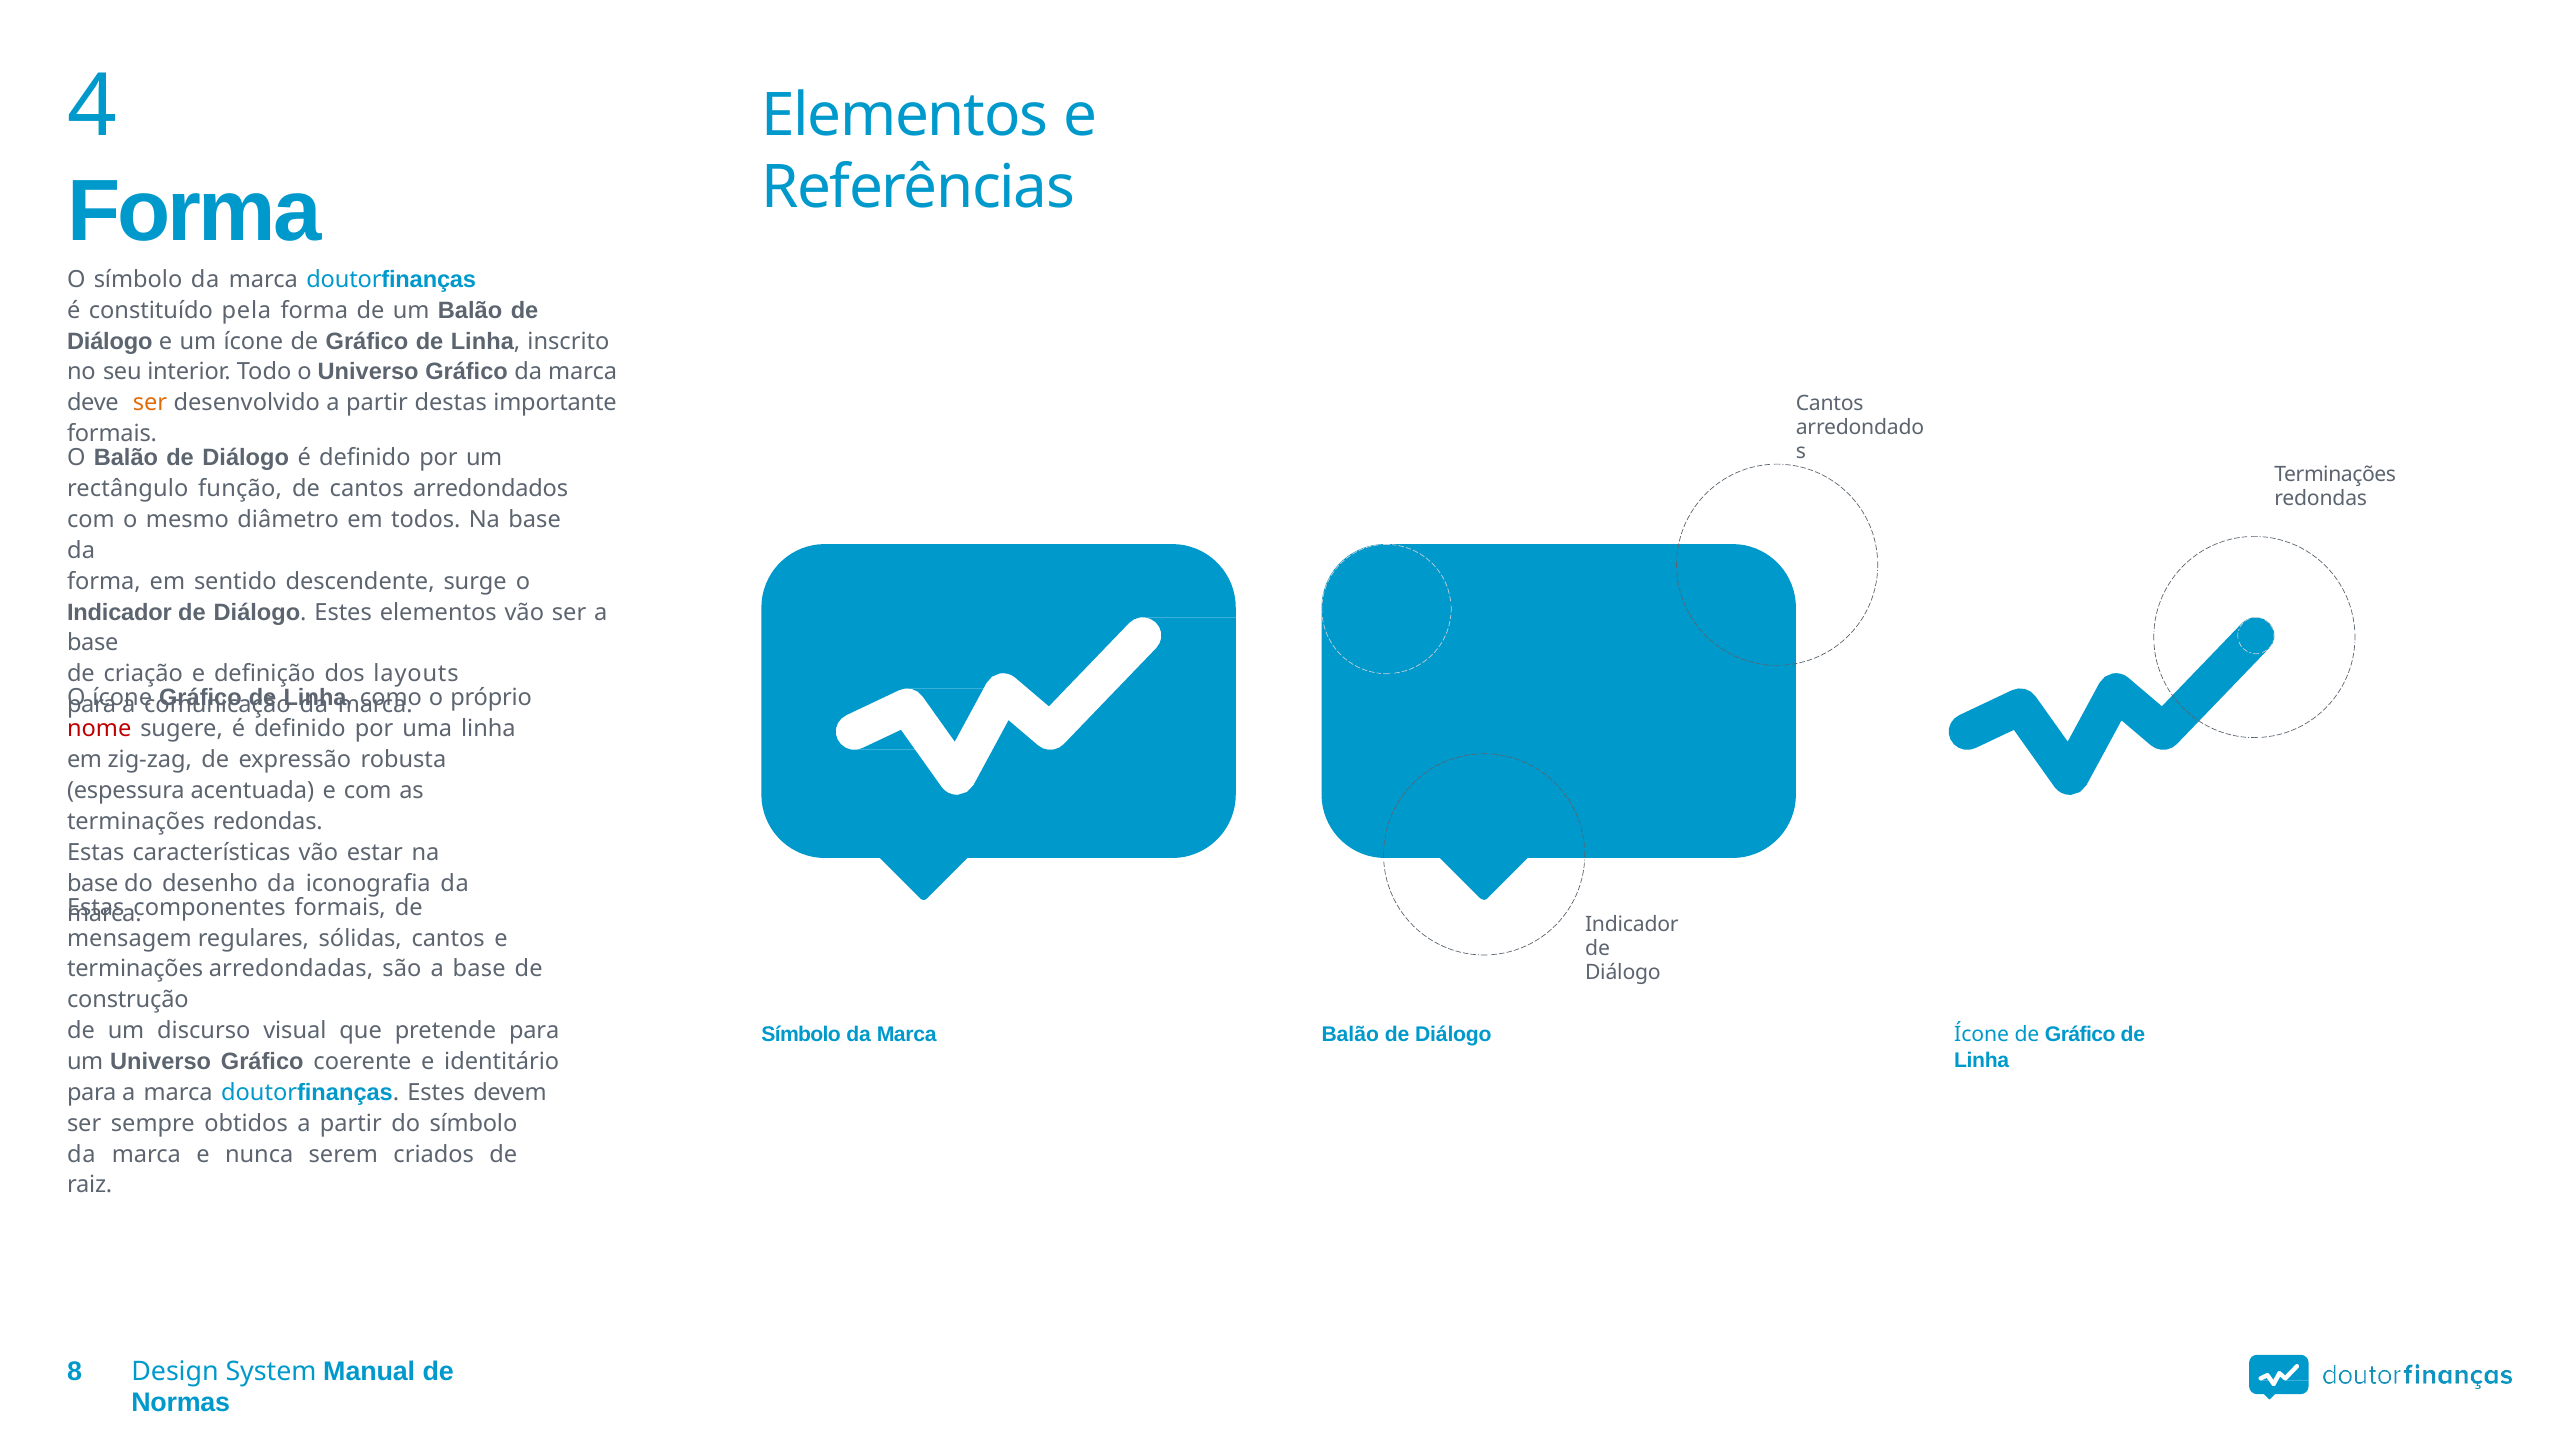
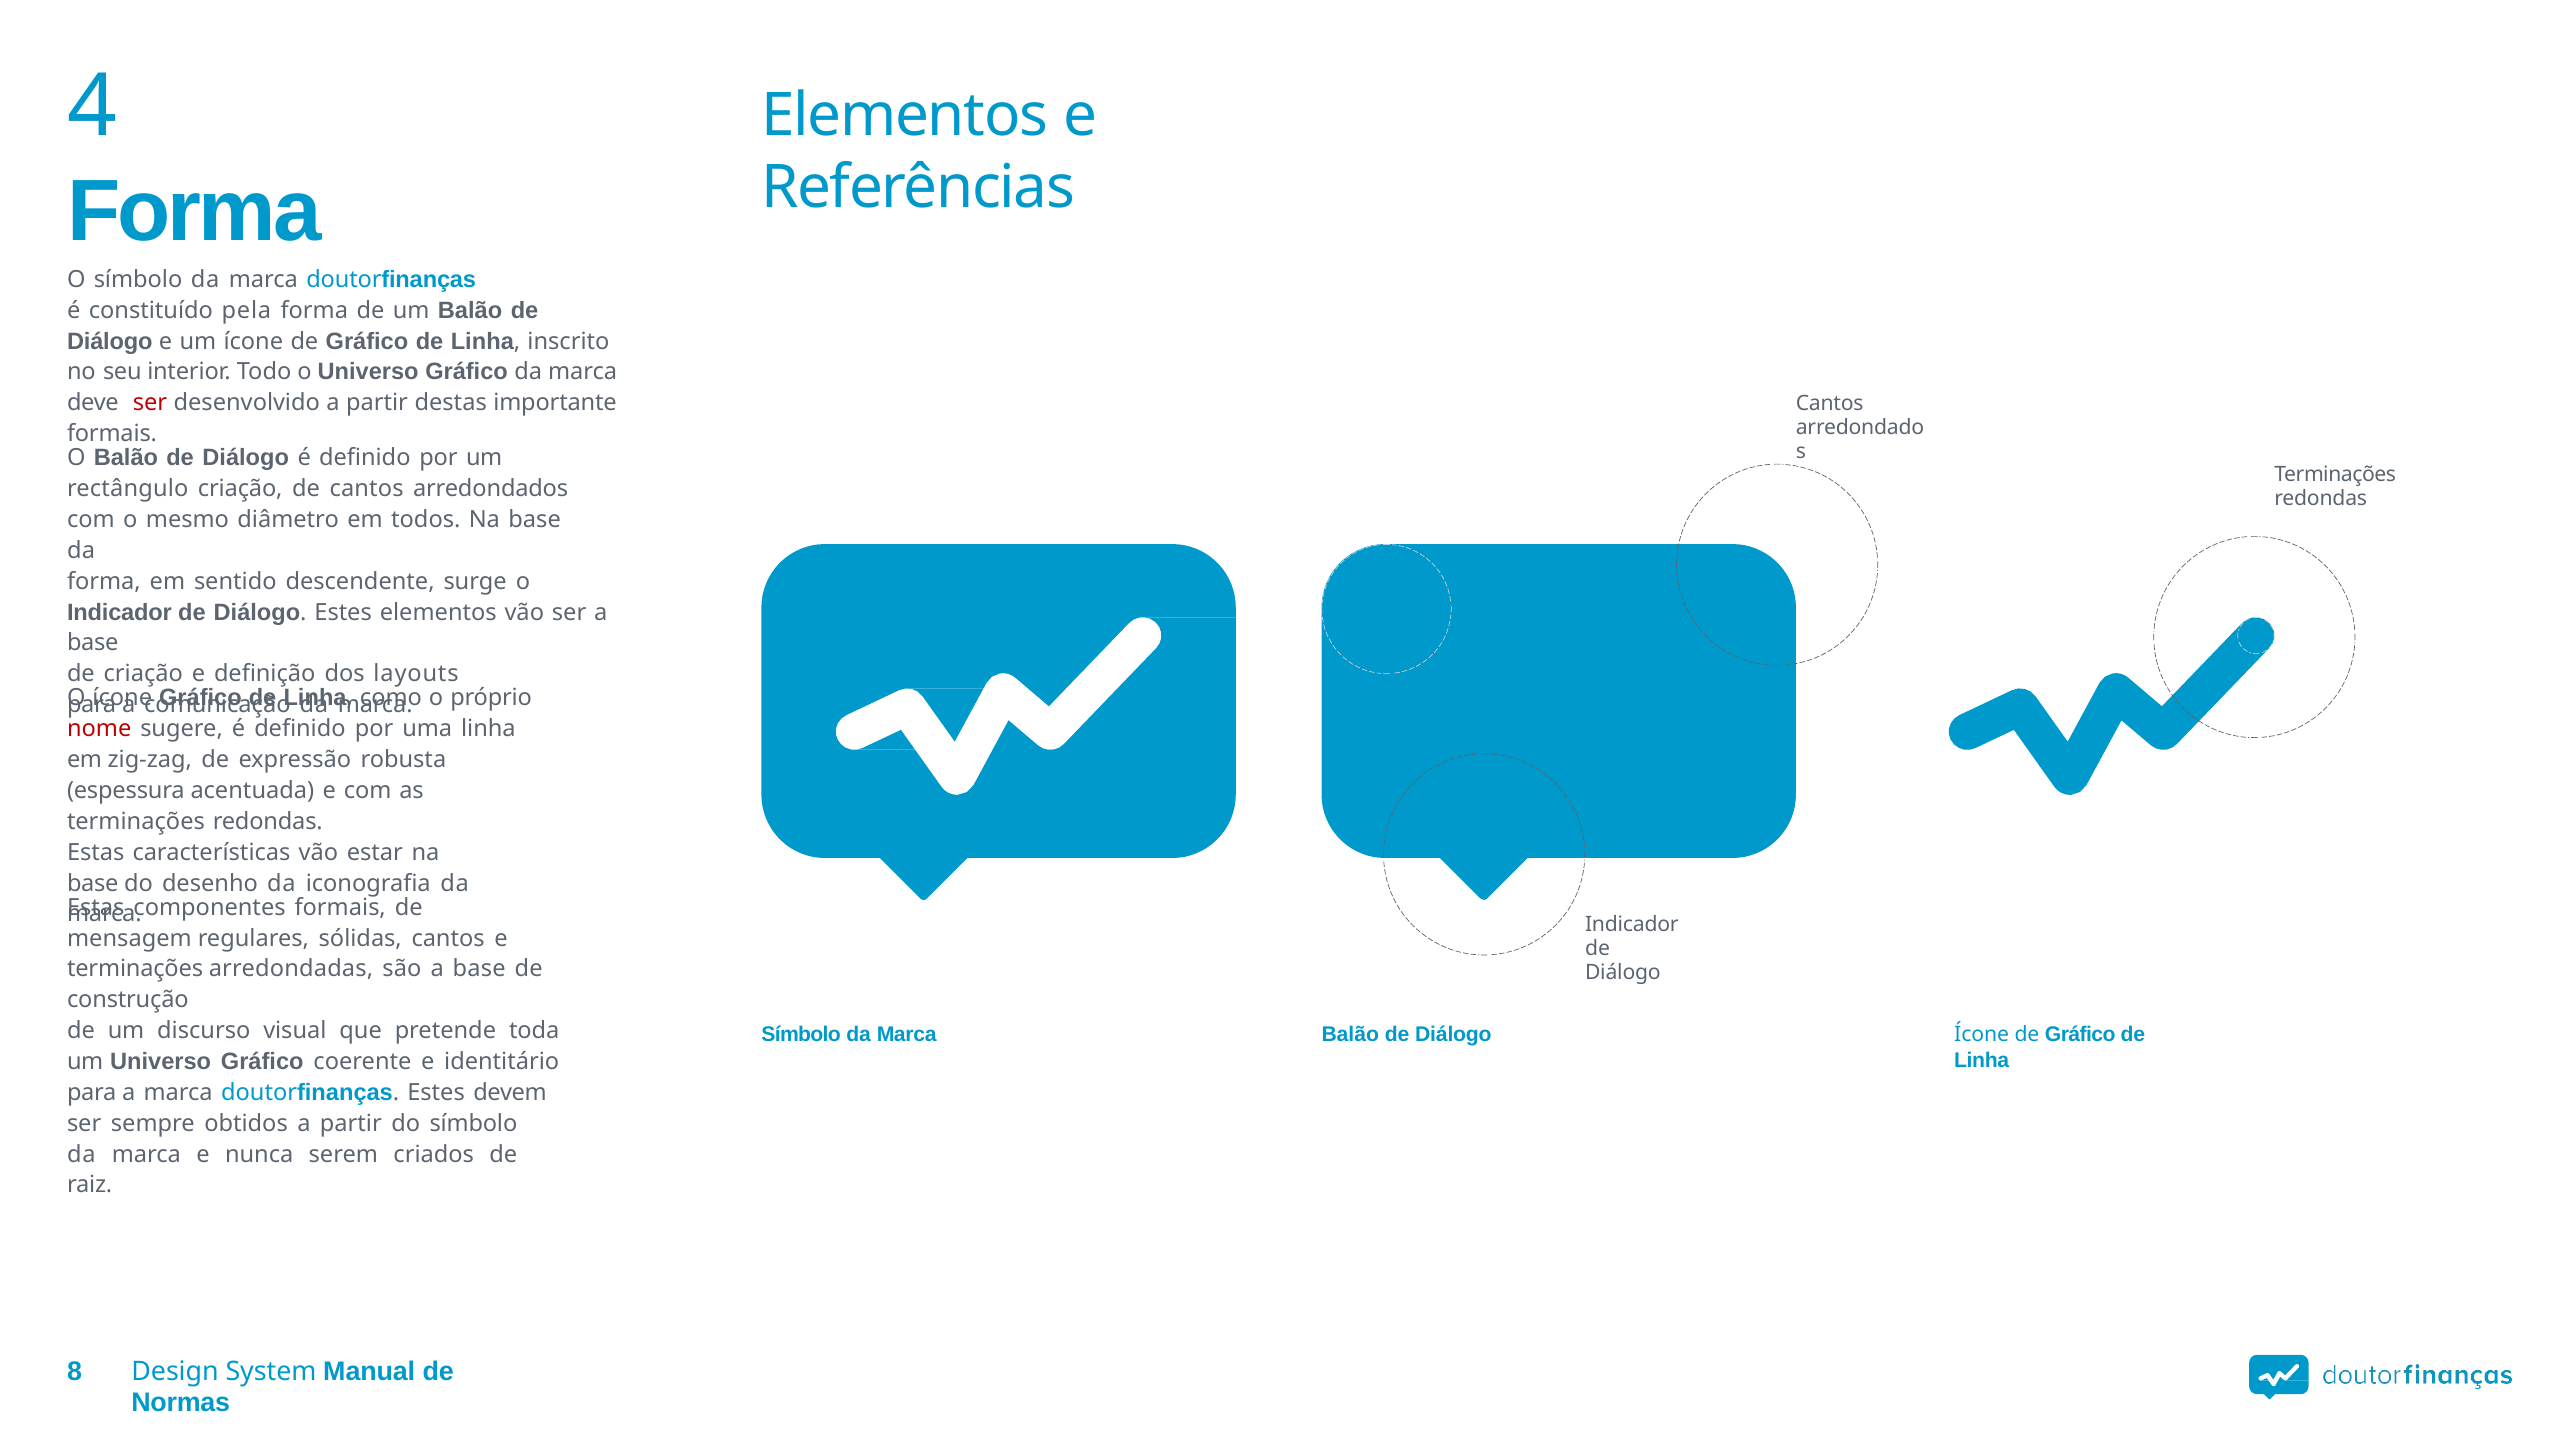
ser at (150, 403) colour: orange -> red
rectângulo função: função -> criação
pretende para: para -> toda
